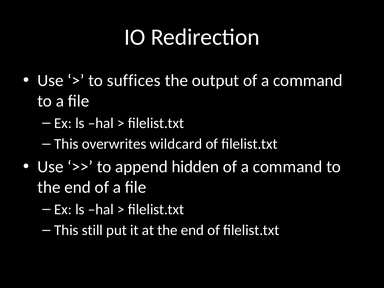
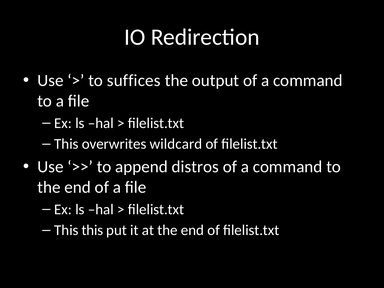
hidden: hidden -> distros
This still: still -> this
